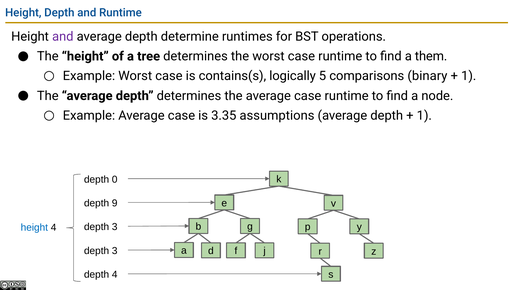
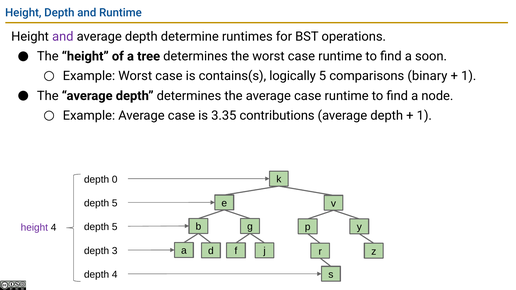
them: them -> soon
assumptions: assumptions -> contributions
9 at (115, 203): 9 -> 5
3 at (115, 227): 3 -> 5
height at (34, 228) colour: blue -> purple
